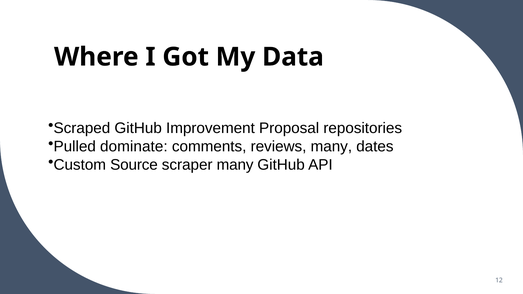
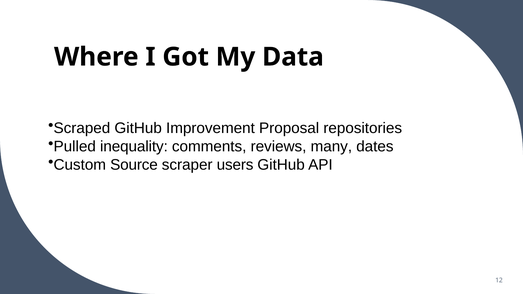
dominate: dominate -> inequality
scraper many: many -> users
